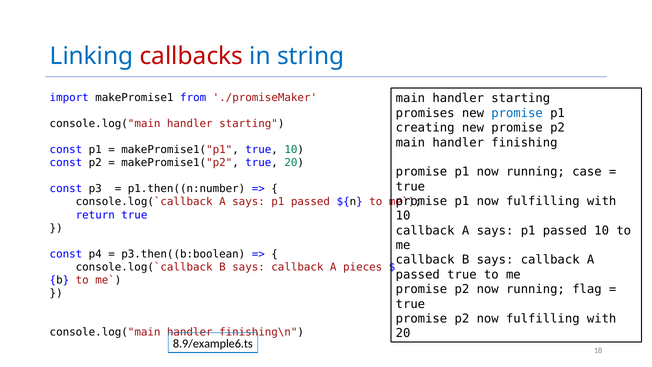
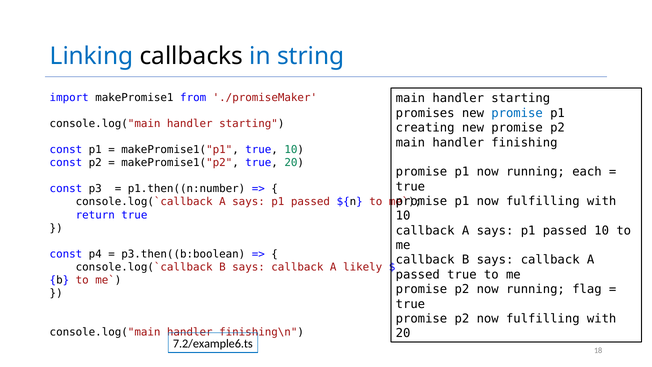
callbacks colour: red -> black
case: case -> each
pieces: pieces -> likely
8.9/example6.ts: 8.9/example6.ts -> 7.2/example6.ts
